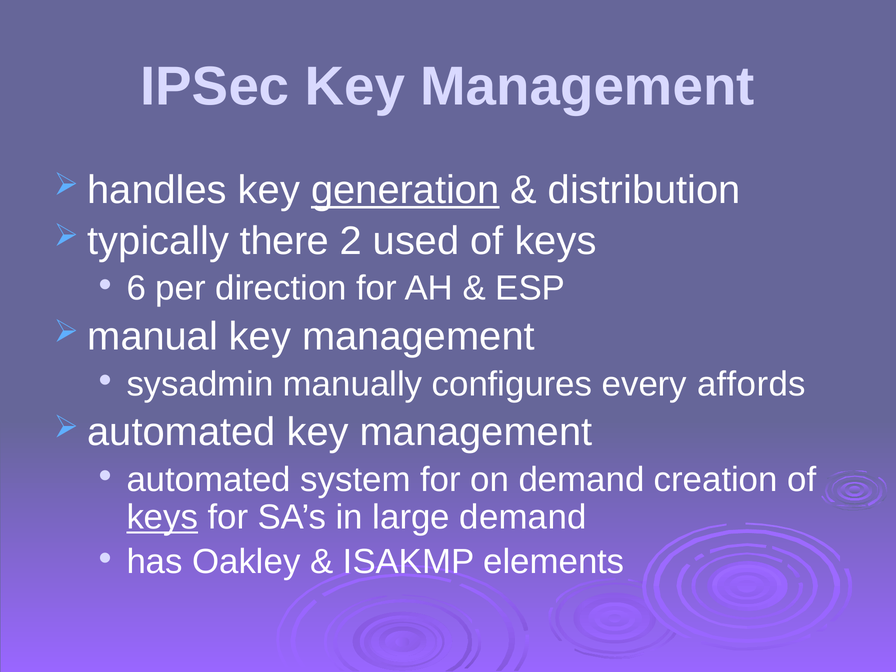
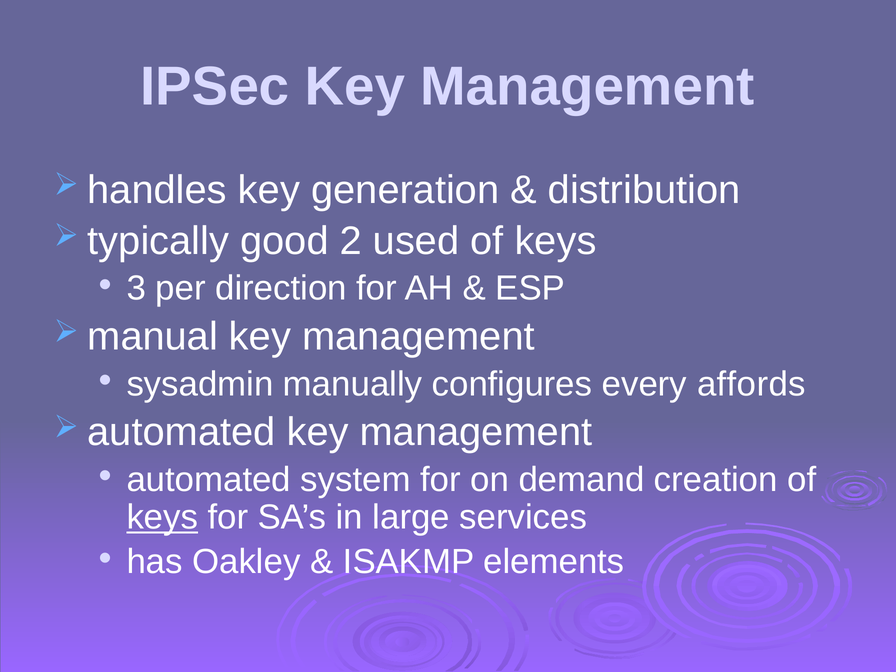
generation underline: present -> none
there: there -> good
6: 6 -> 3
large demand: demand -> services
